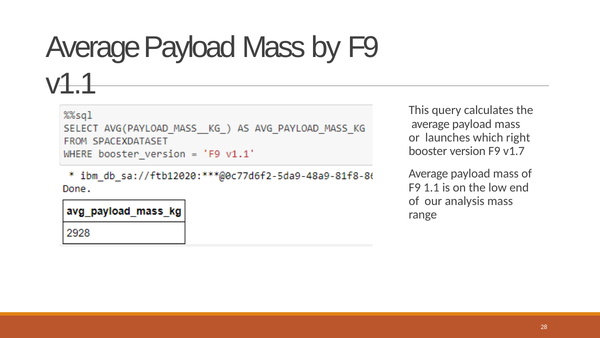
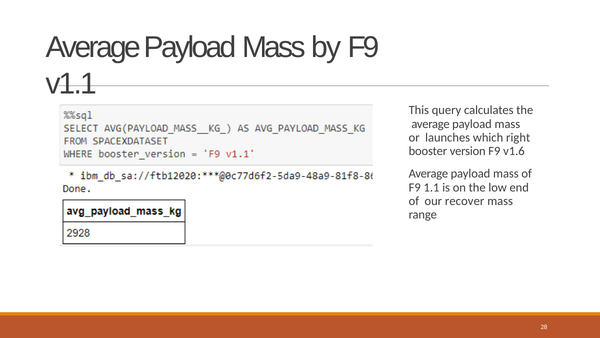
v1.7: v1.7 -> v1.6
analysis: analysis -> recover
